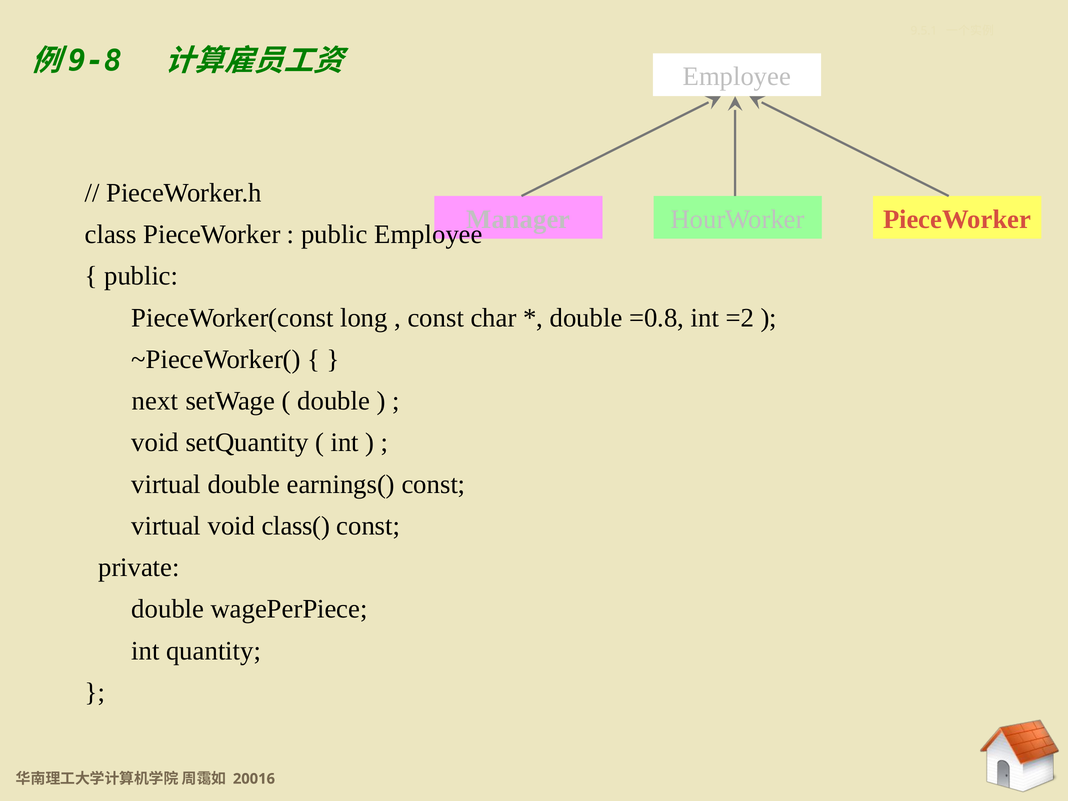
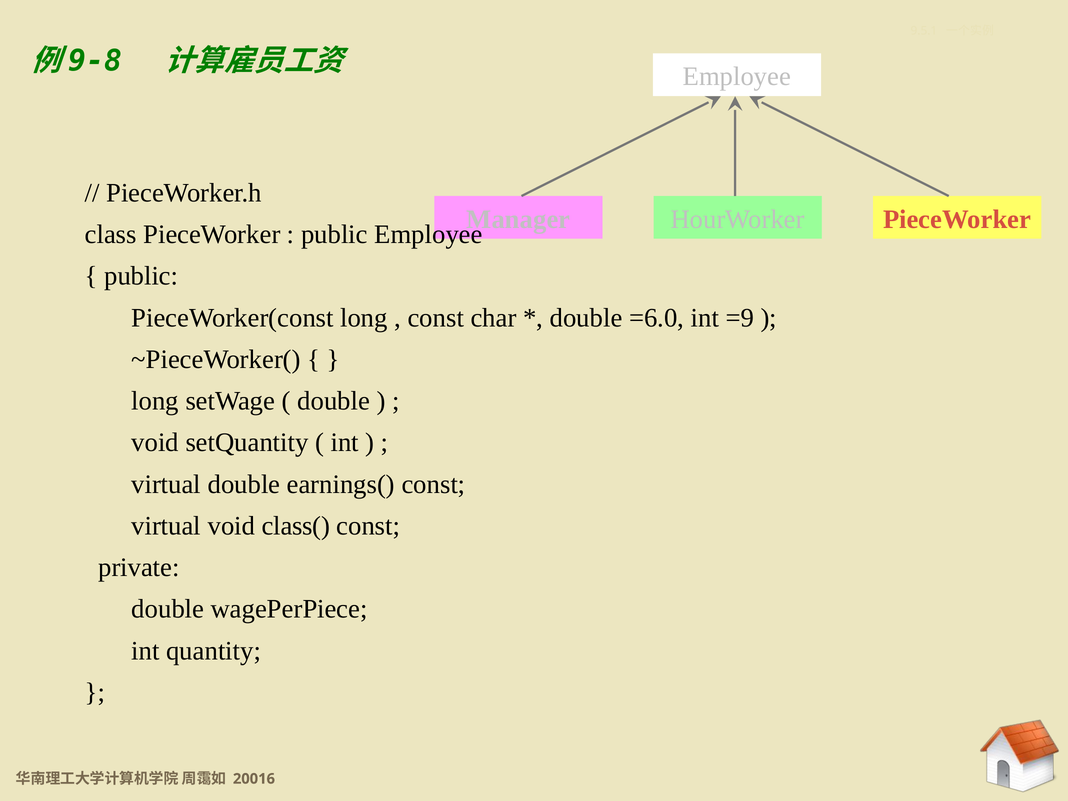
=0.8: =0.8 -> =6.0
=2: =2 -> =9
next at (155, 401): next -> long
